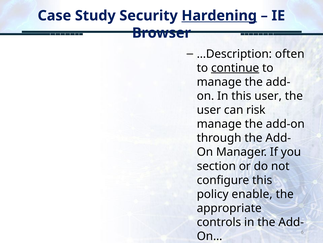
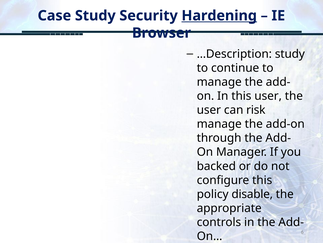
…Description often: often -> study
continue underline: present -> none
section: section -> backed
enable: enable -> disable
